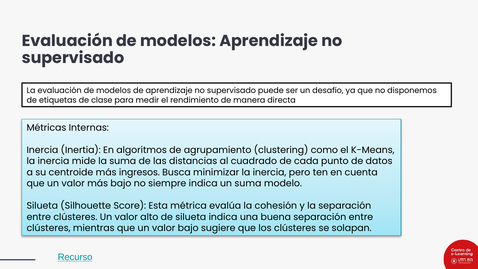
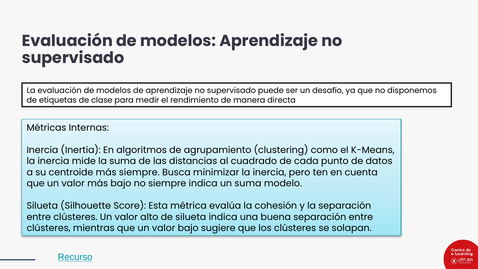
más ingresos: ingresos -> siempre
